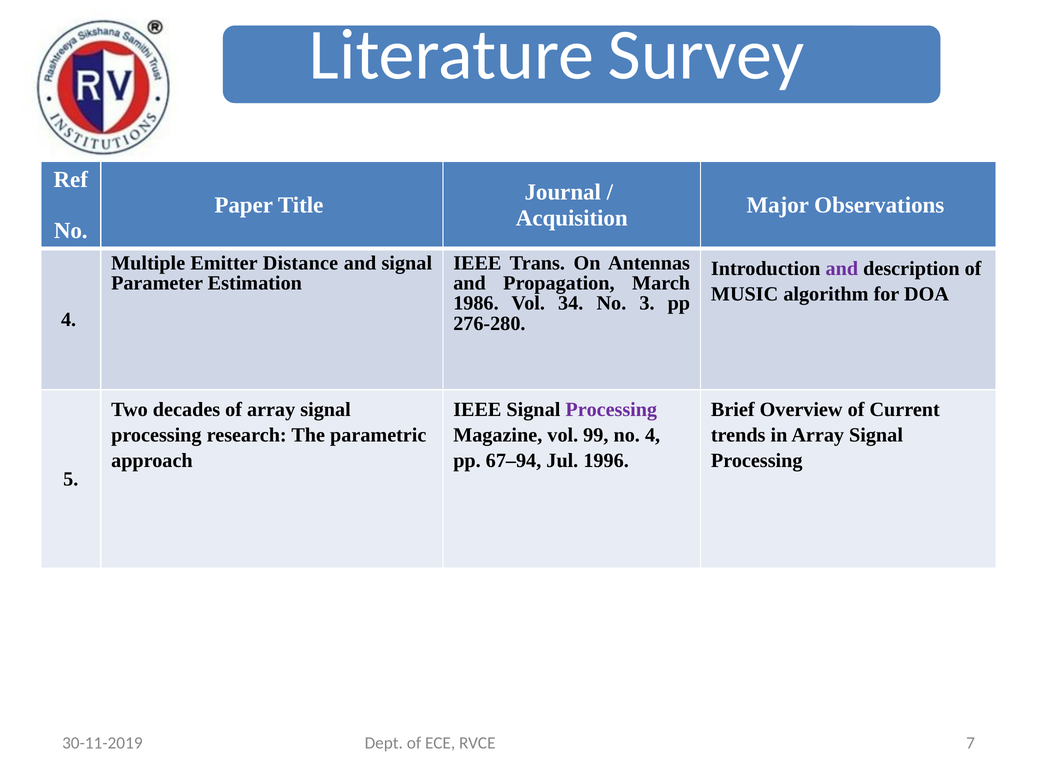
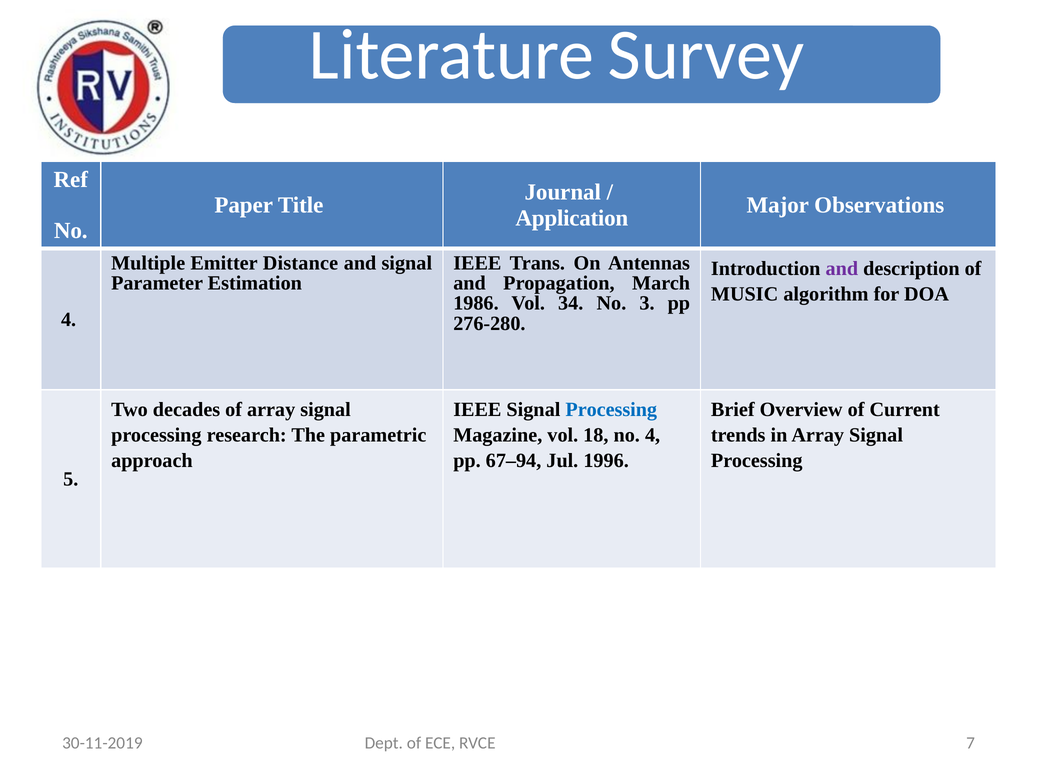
Acquisition: Acquisition -> Application
Processing at (611, 409) colour: purple -> blue
99: 99 -> 18
